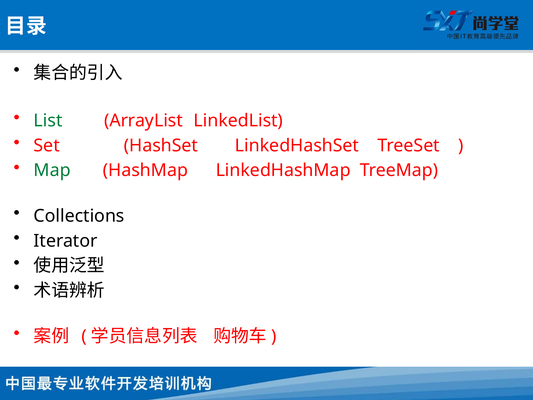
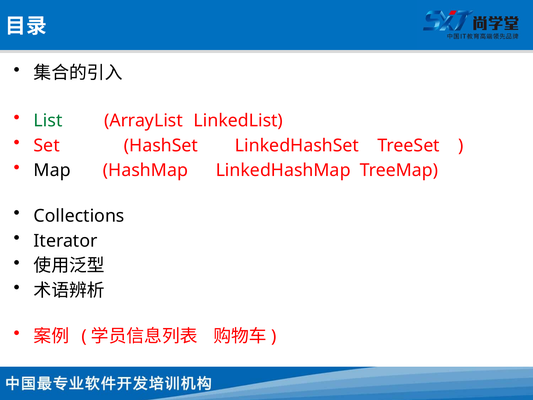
Map colour: green -> black
